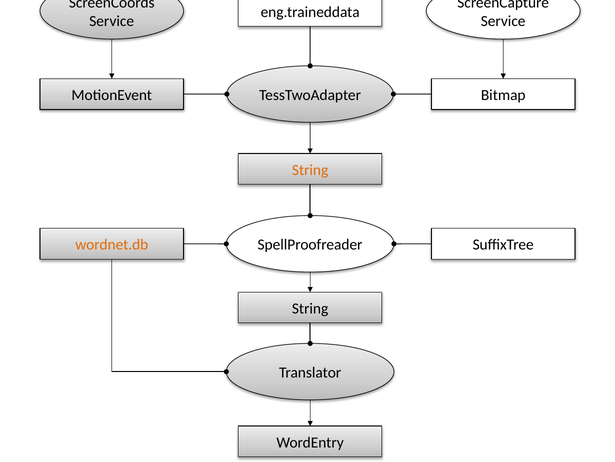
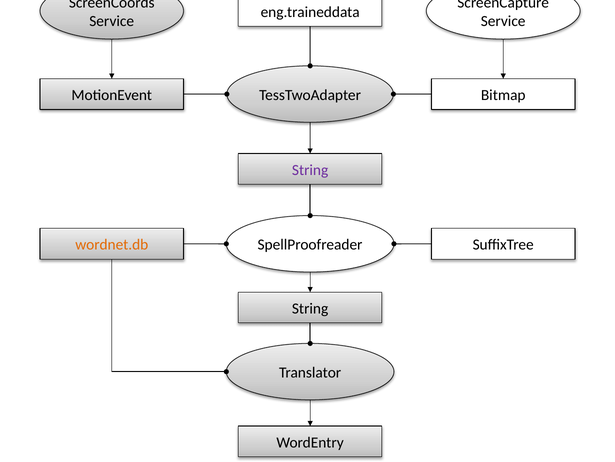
String at (310, 170) colour: orange -> purple
